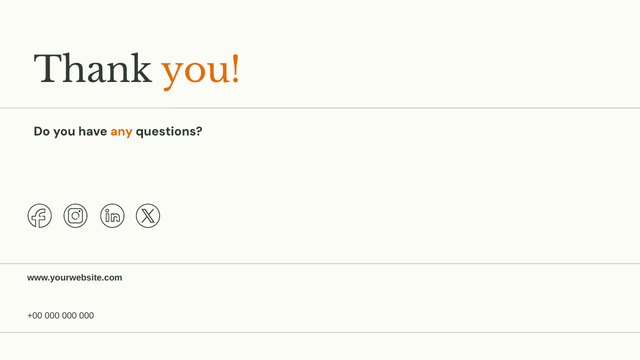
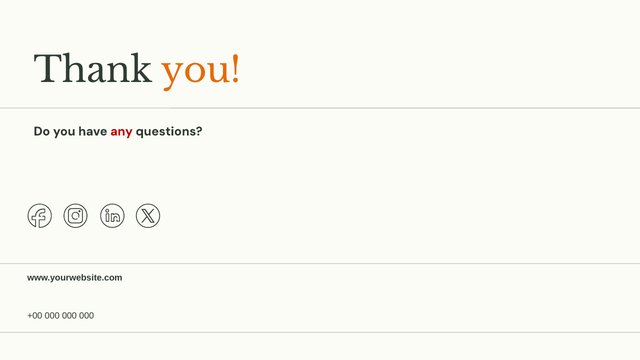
any colour: orange -> red
